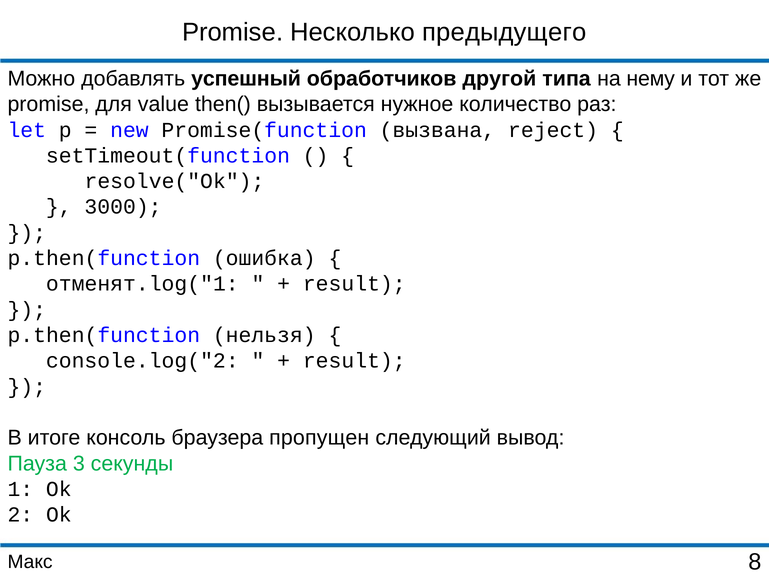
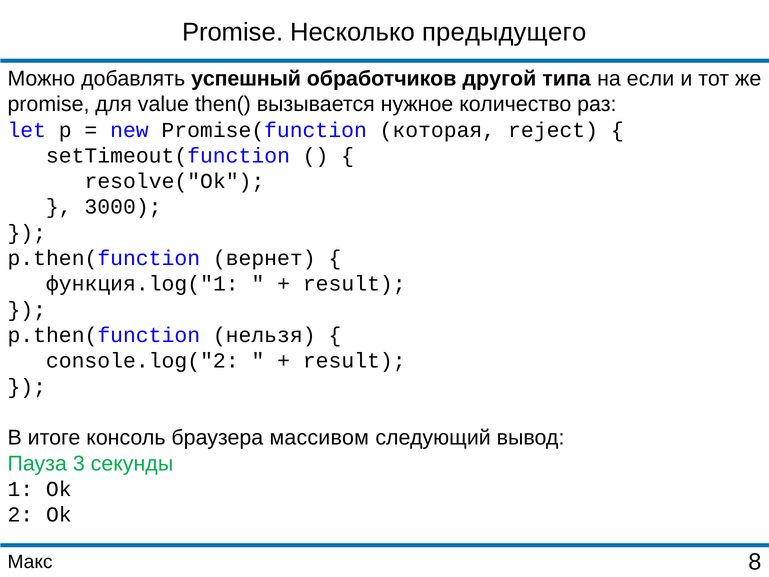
нему: нему -> если
вызвана: вызвана -> которая
ошибка: ошибка -> вернет
отменят.log("1: отменят.log("1 -> функция.log("1
пропущен: пропущен -> массивом
